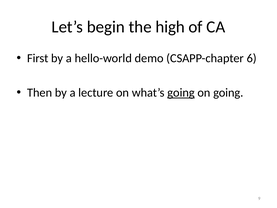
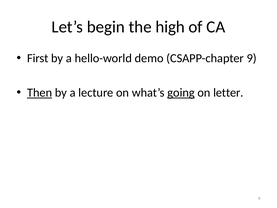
CSAPP-chapter 6: 6 -> 9
Then underline: none -> present
on going: going -> letter
